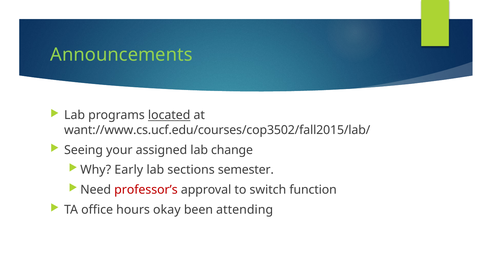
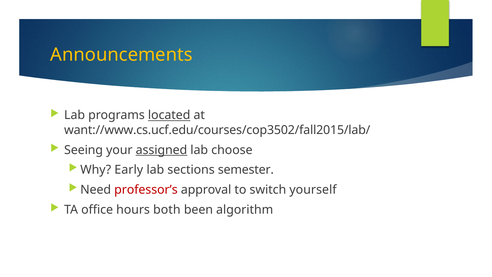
Announcements colour: light green -> yellow
assigned underline: none -> present
change: change -> choose
function: function -> yourself
okay: okay -> both
attending: attending -> algorithm
